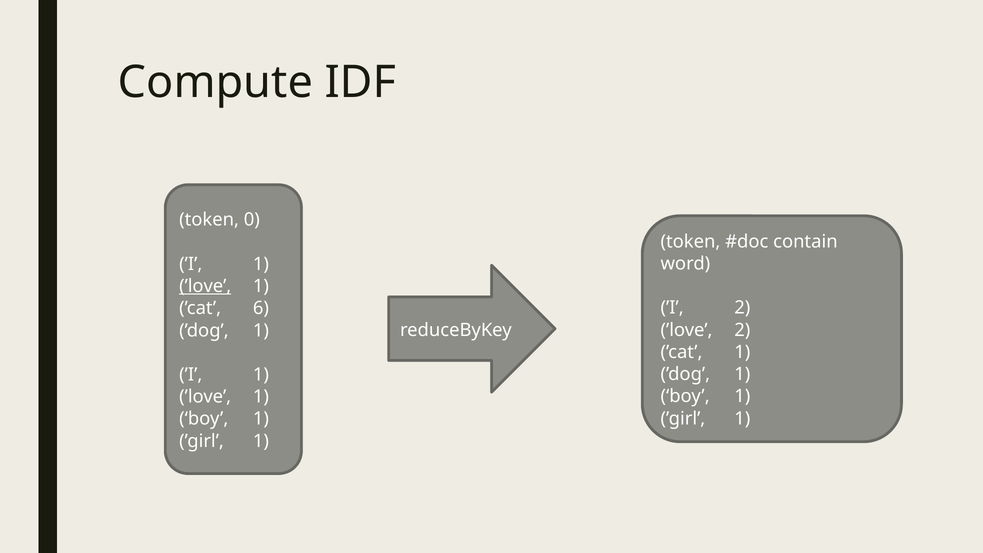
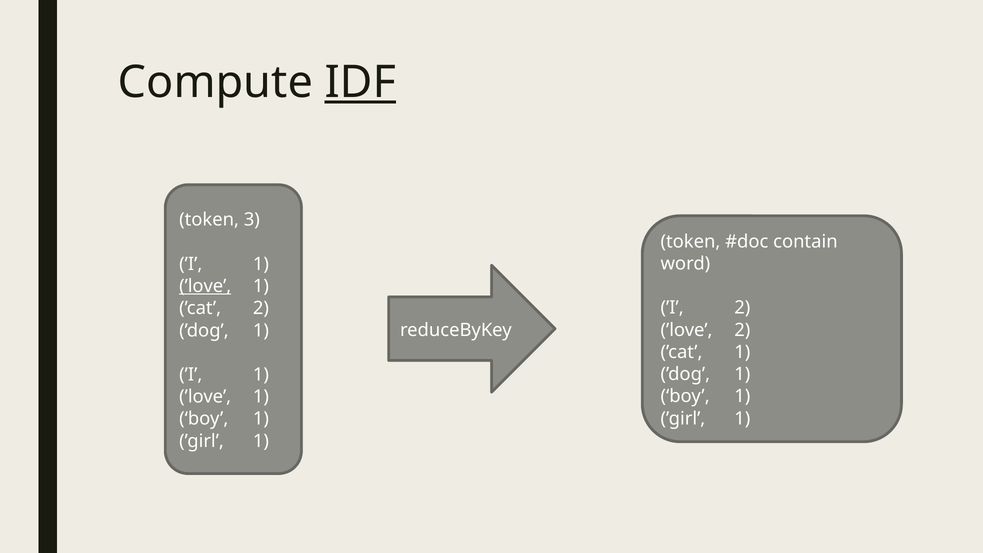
IDF underline: none -> present
0: 0 -> 3
’cat 6: 6 -> 2
